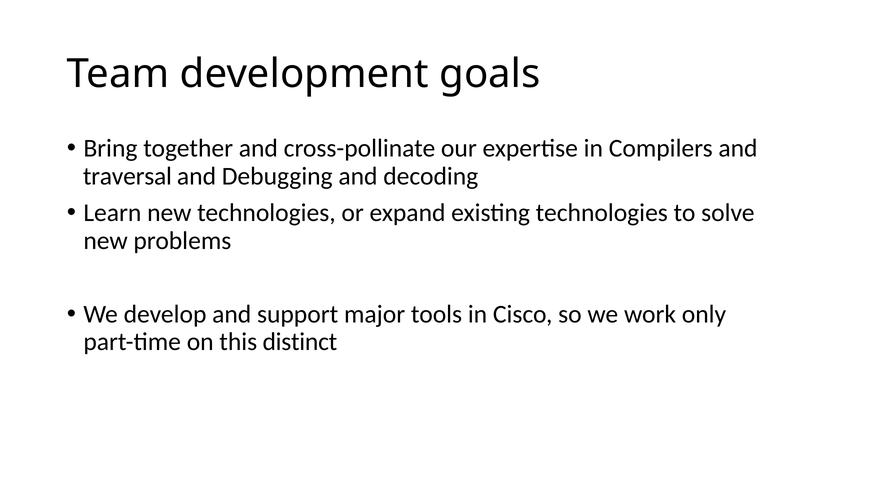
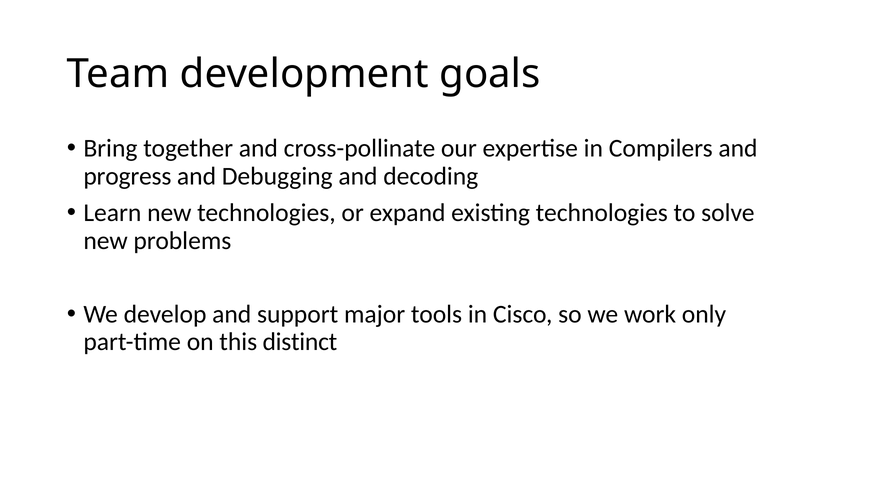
traversal: traversal -> progress
